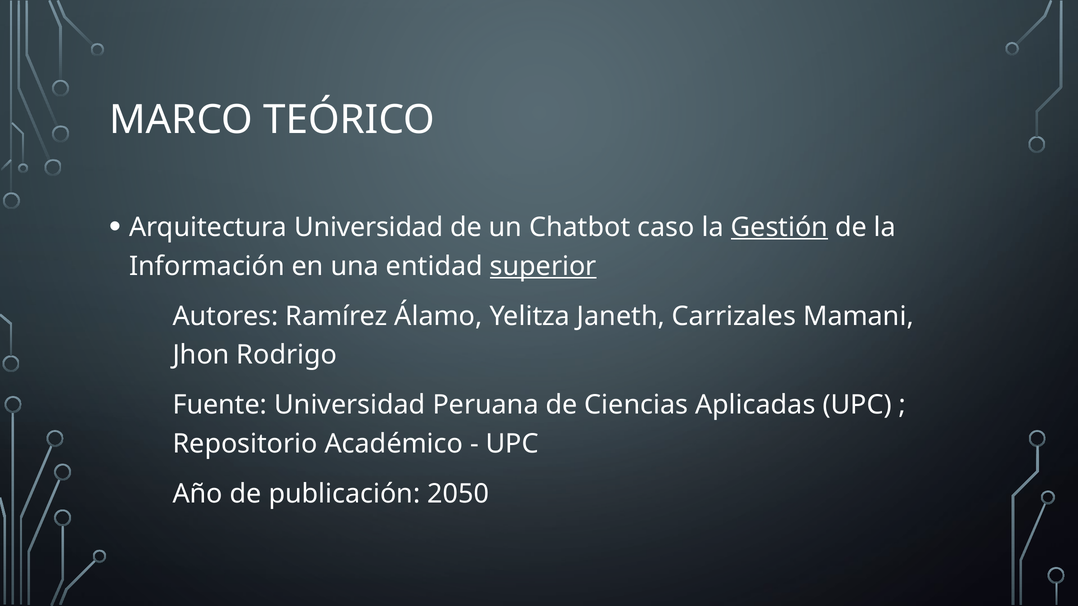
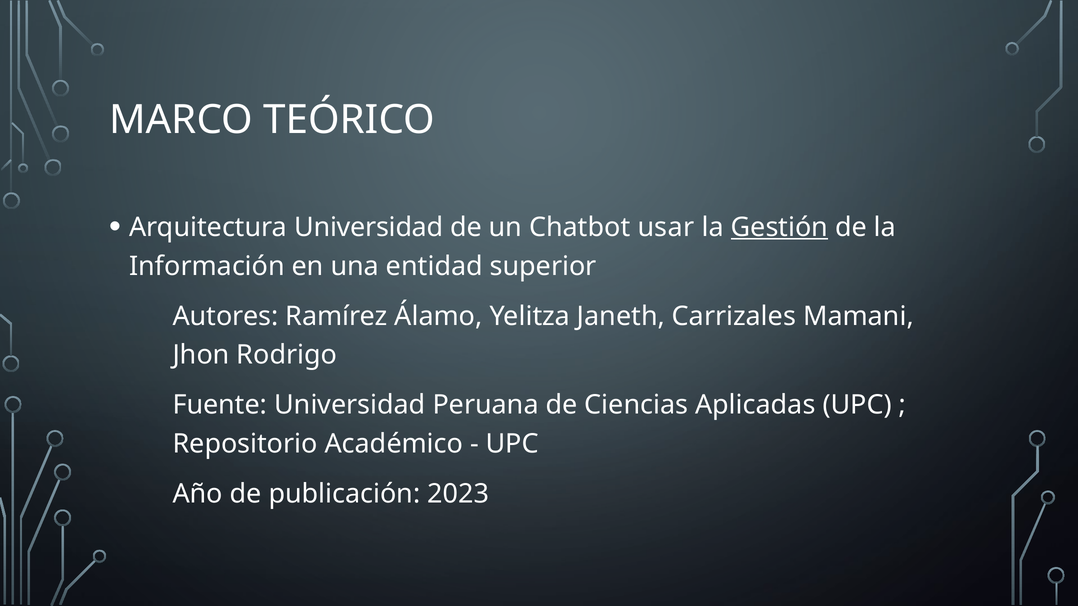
caso: caso -> usar
superior underline: present -> none
2050: 2050 -> 2023
